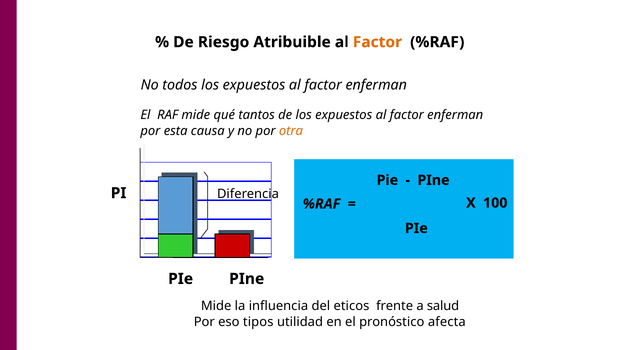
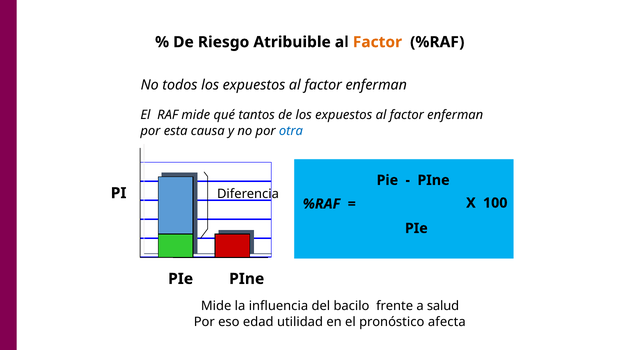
otra colour: orange -> blue
eticos: eticos -> bacilo
tipos: tipos -> edad
